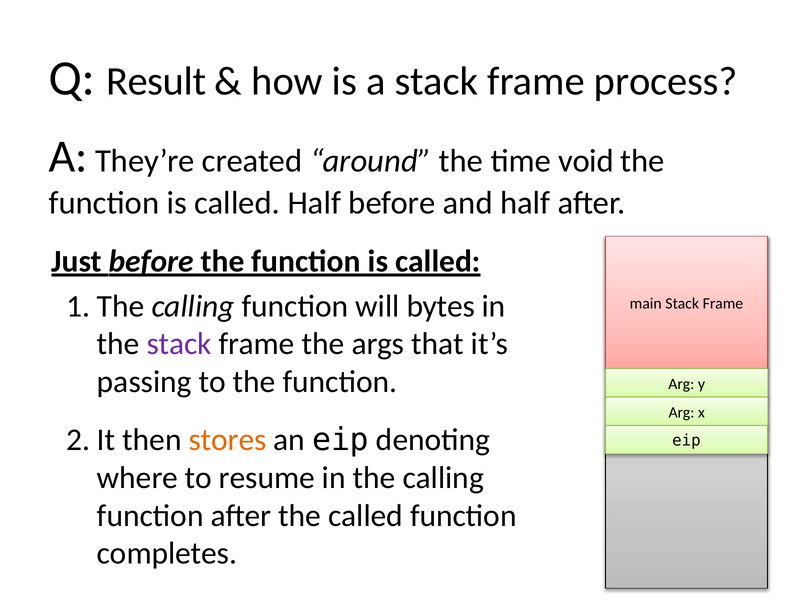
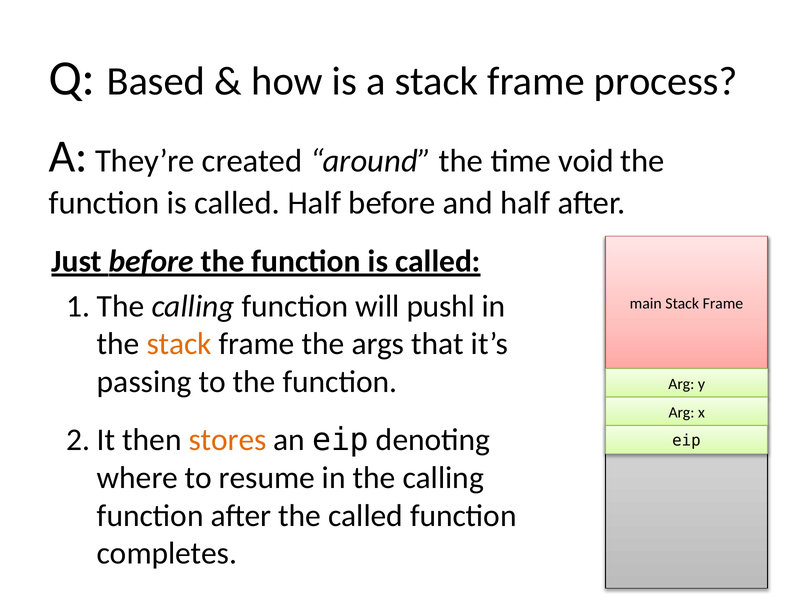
Result: Result -> Based
bytes: bytes -> pushl
stack at (179, 344) colour: purple -> orange
